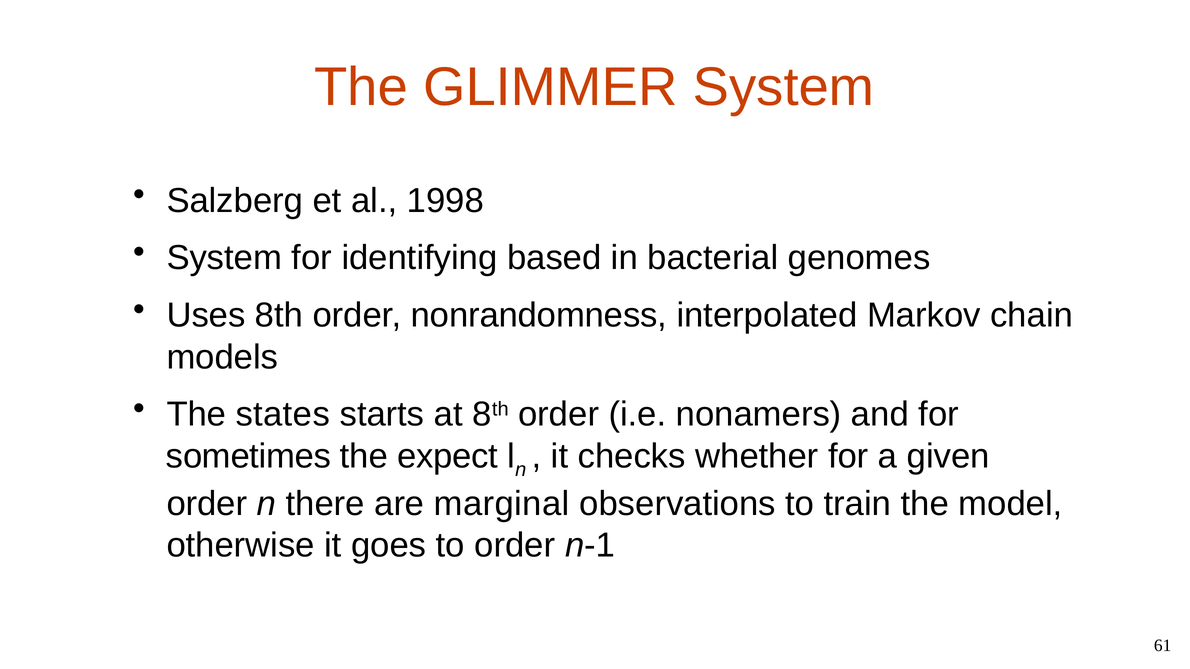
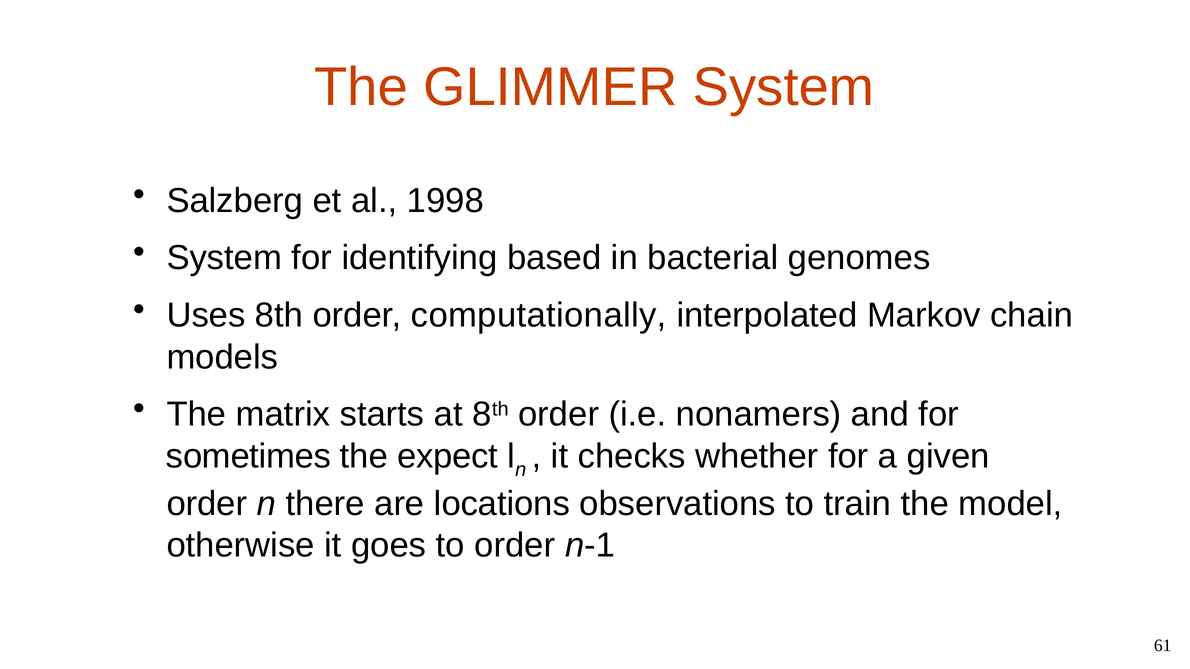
nonrandomness: nonrandomness -> computationally
states: states -> matrix
marginal: marginal -> locations
